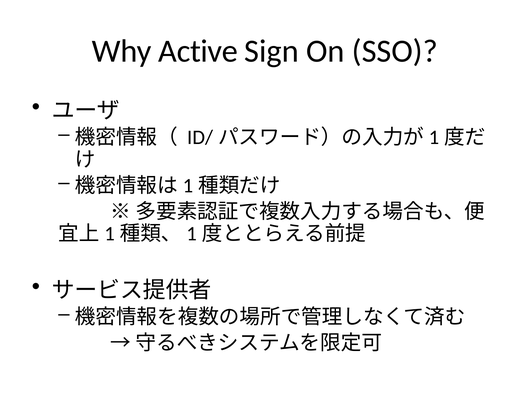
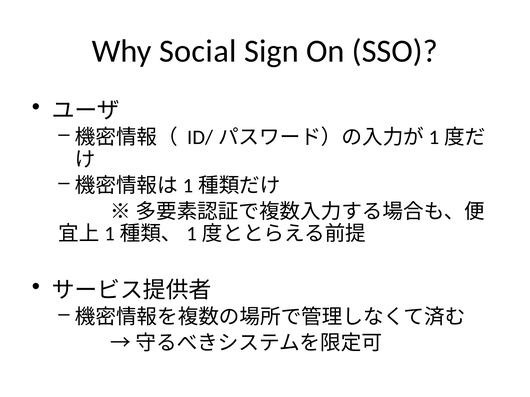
Active: Active -> Social
